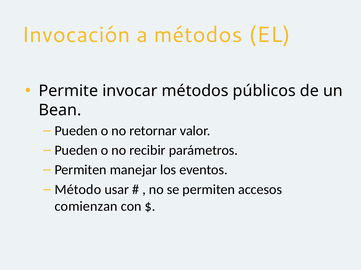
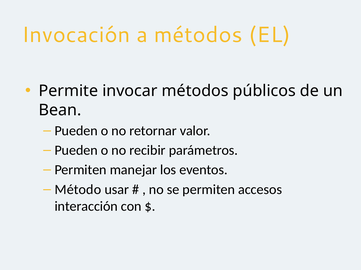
comienzan: comienzan -> interacción
